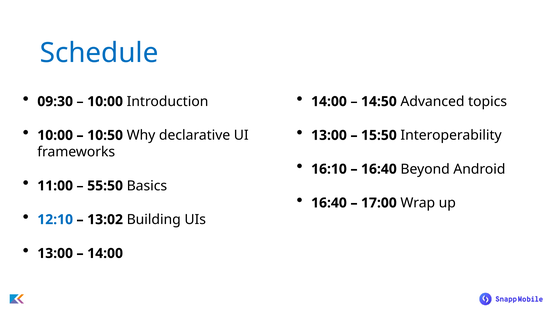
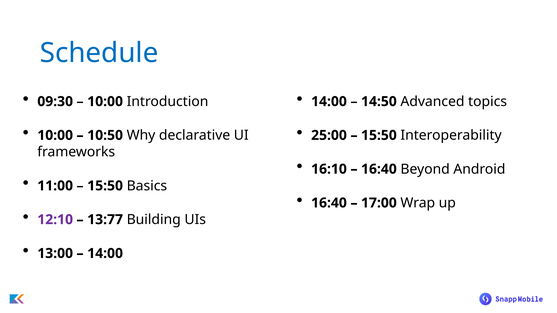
13:00 at (329, 135): 13:00 -> 25:00
55:50 at (105, 186): 55:50 -> 15:50
12:10 colour: blue -> purple
13:02: 13:02 -> 13:77
